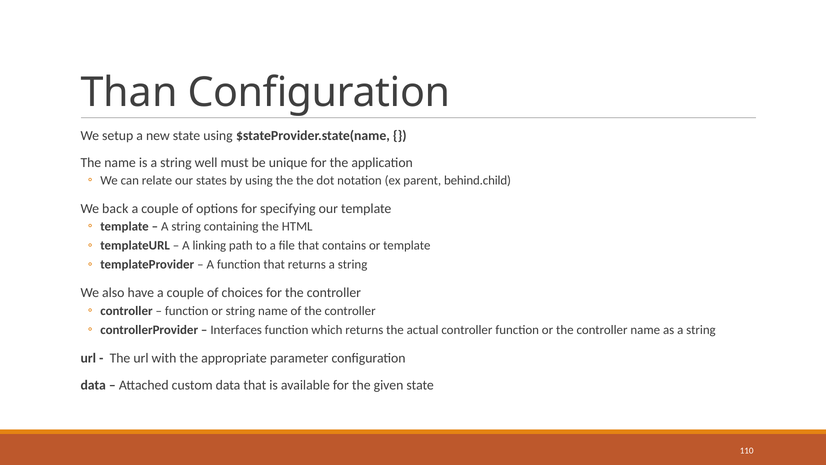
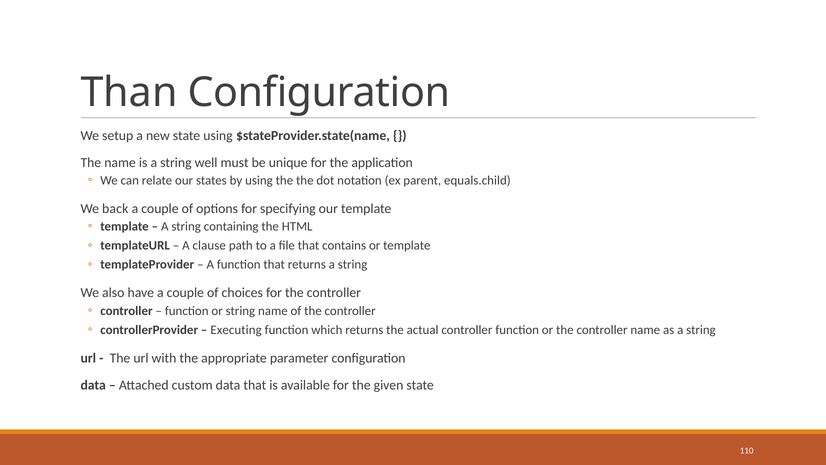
behind.child: behind.child -> equals.child
linking: linking -> clause
Interfaces: Interfaces -> Executing
